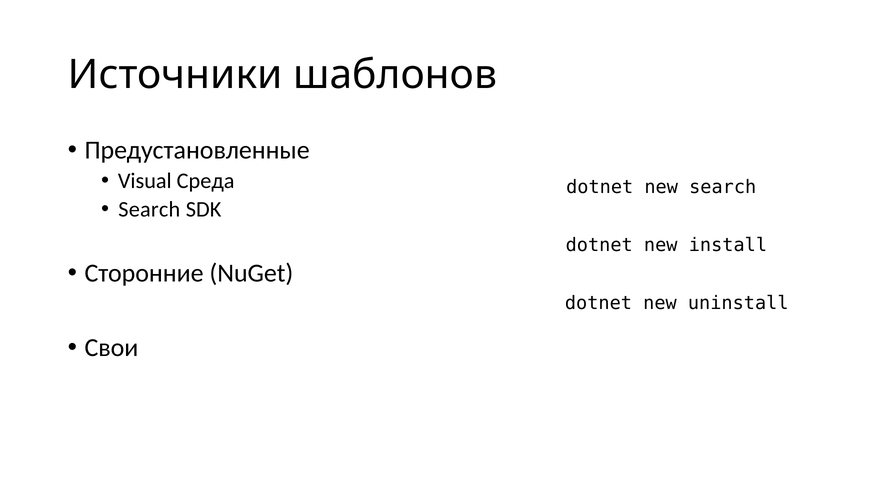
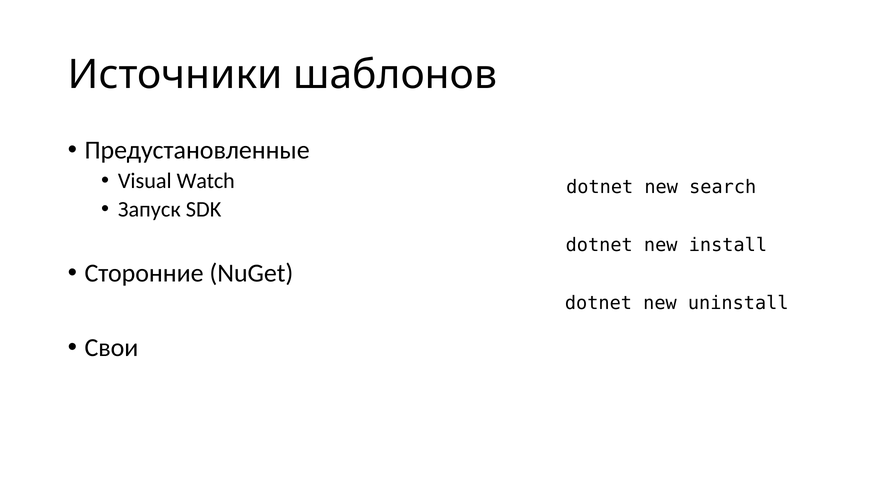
Среда: Среда -> Watch
Search at (149, 210): Search -> Запуск
